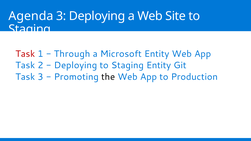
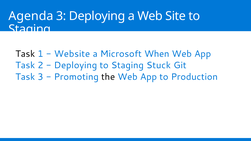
Task at (25, 54) colour: red -> black
Through: Through -> Website
Microsoft Entity: Entity -> When
Staging Entity: Entity -> Stuck
